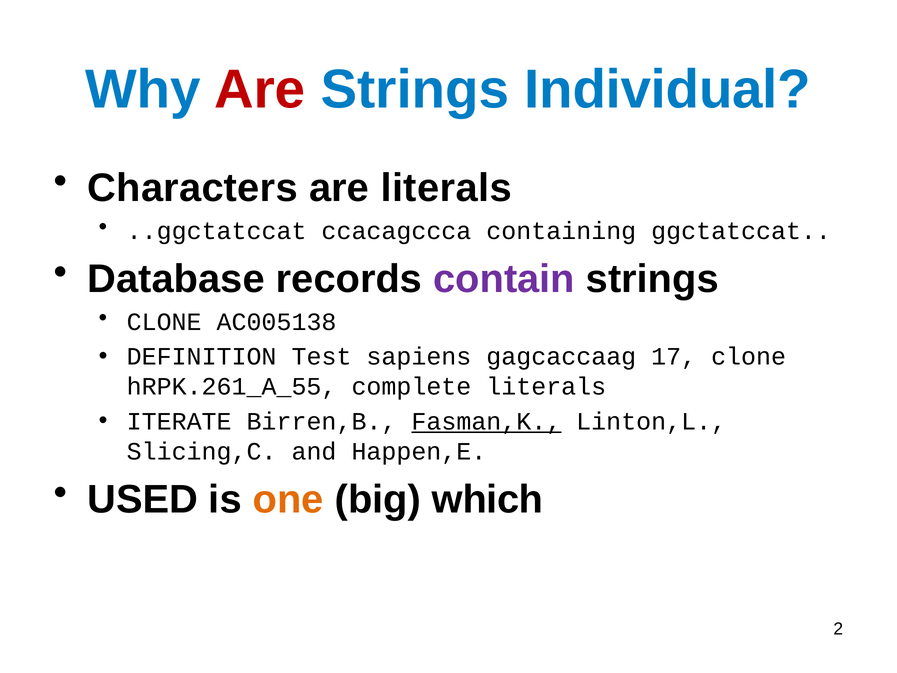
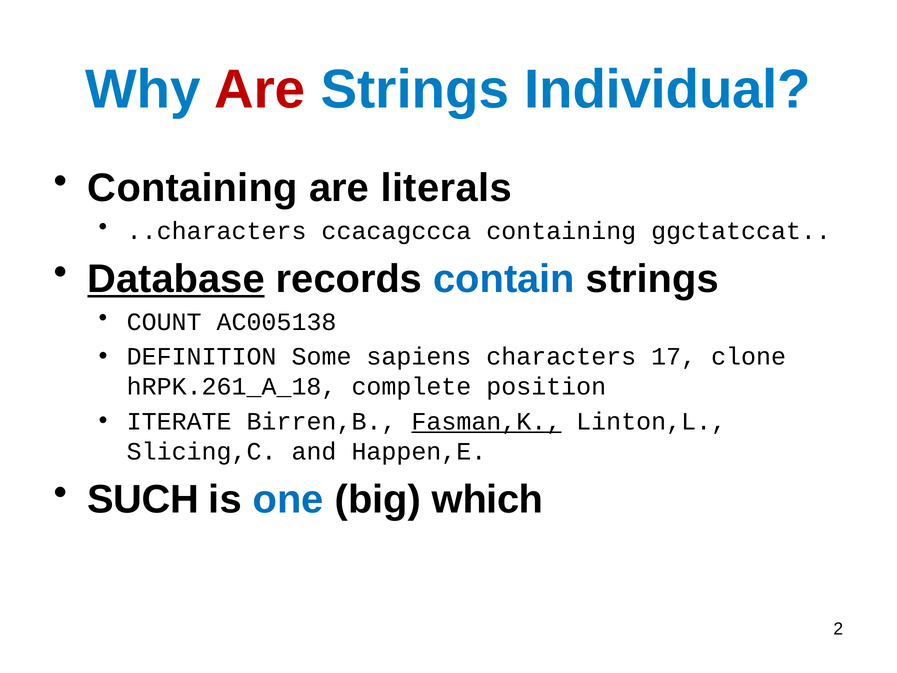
Characters at (193, 188): Characters -> Containing
..ggctatccat: ..ggctatccat -> ..characters
Database underline: none -> present
contain colour: purple -> blue
CLONE at (164, 322): CLONE -> COUNT
Test: Test -> Some
gagcaccaag: gagcaccaag -> characters
hRPK.261_A_55: hRPK.261_A_55 -> hRPK.261_A_18
complete literals: literals -> position
USED: USED -> SUCH
one colour: orange -> blue
